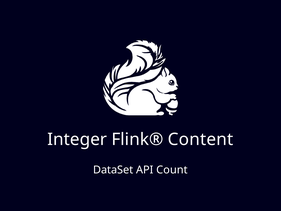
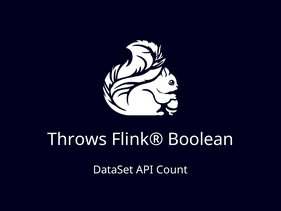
Integer: Integer -> Throws
Content: Content -> Boolean
